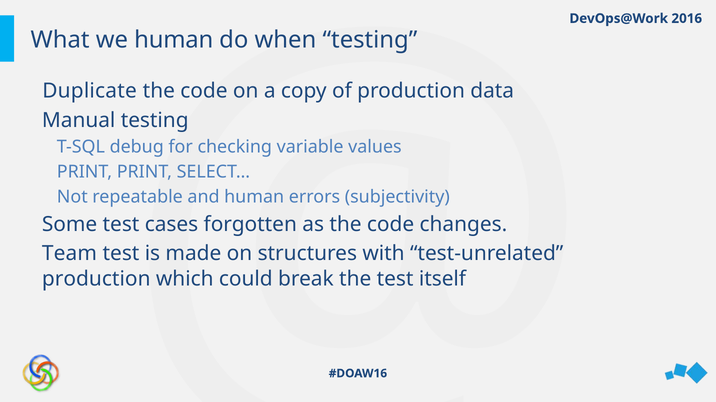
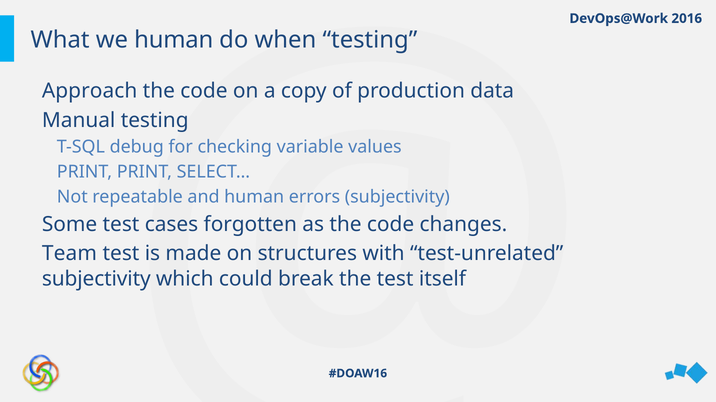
Duplicate: Duplicate -> Approach
production at (96, 279): production -> subjectivity
